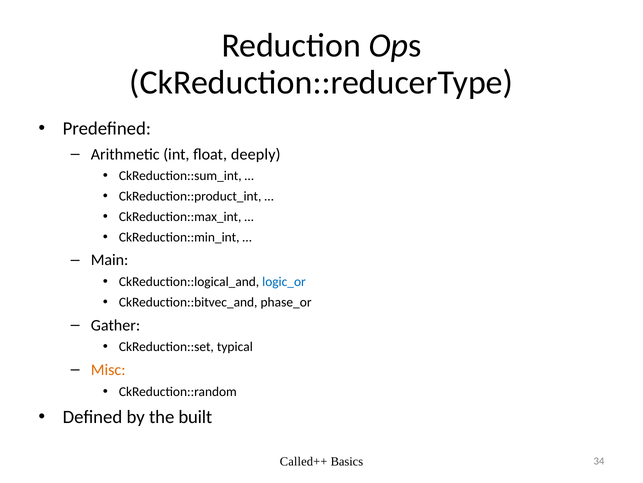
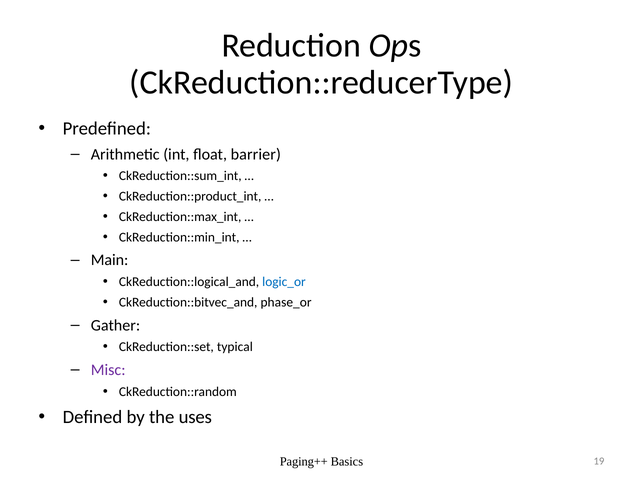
deeply: deeply -> barrier
Misc colour: orange -> purple
built: built -> uses
Called++: Called++ -> Paging++
34: 34 -> 19
